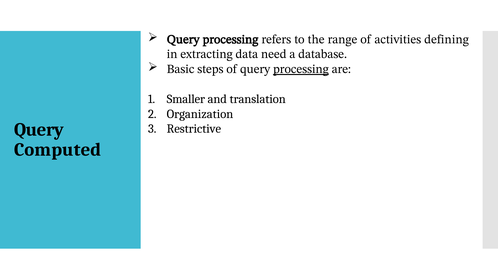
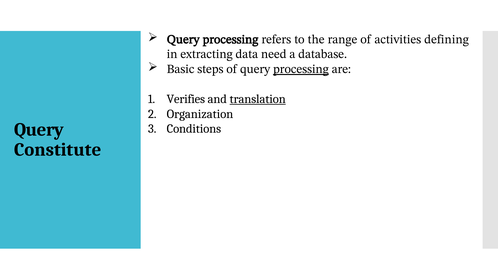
Smaller: Smaller -> Verifies
translation underline: none -> present
Restrictive: Restrictive -> Conditions
Computed: Computed -> Constitute
